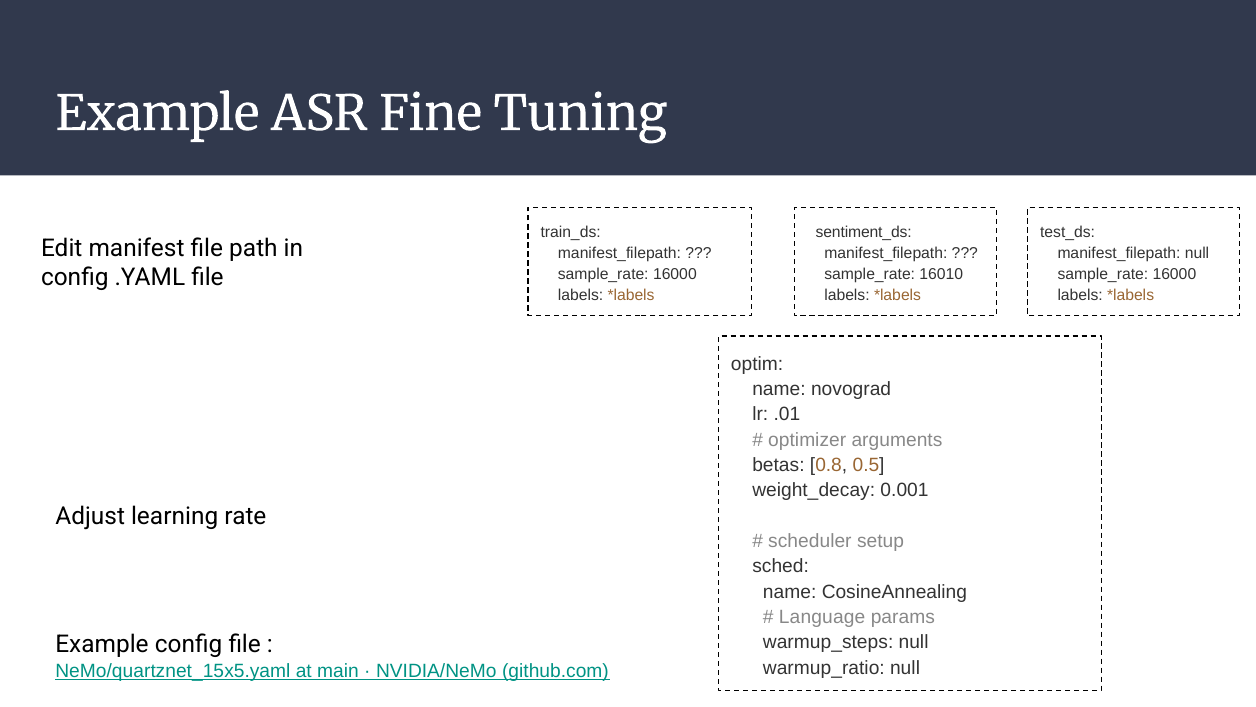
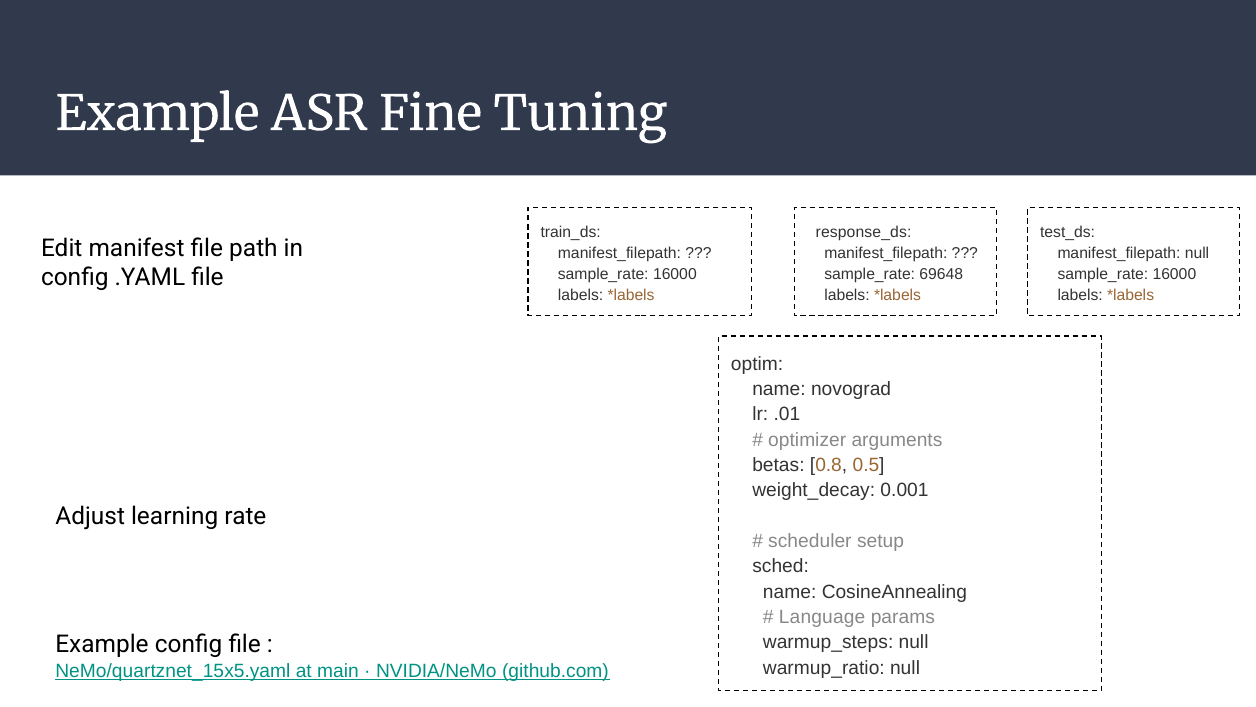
sentiment_ds: sentiment_ds -> response_ds
16010: 16010 -> 69648
